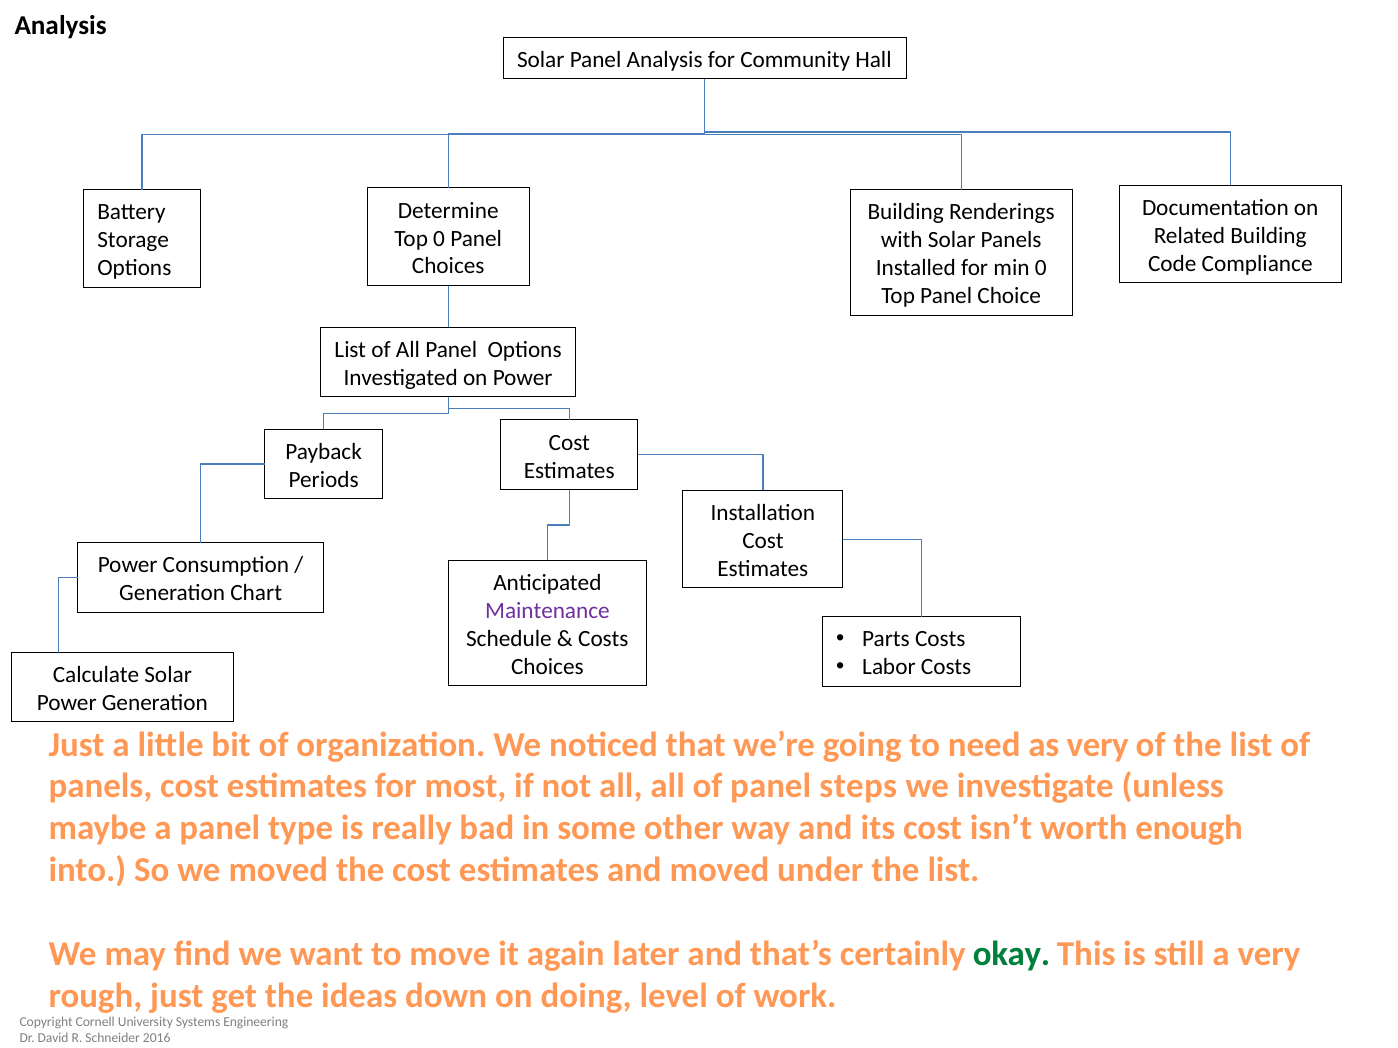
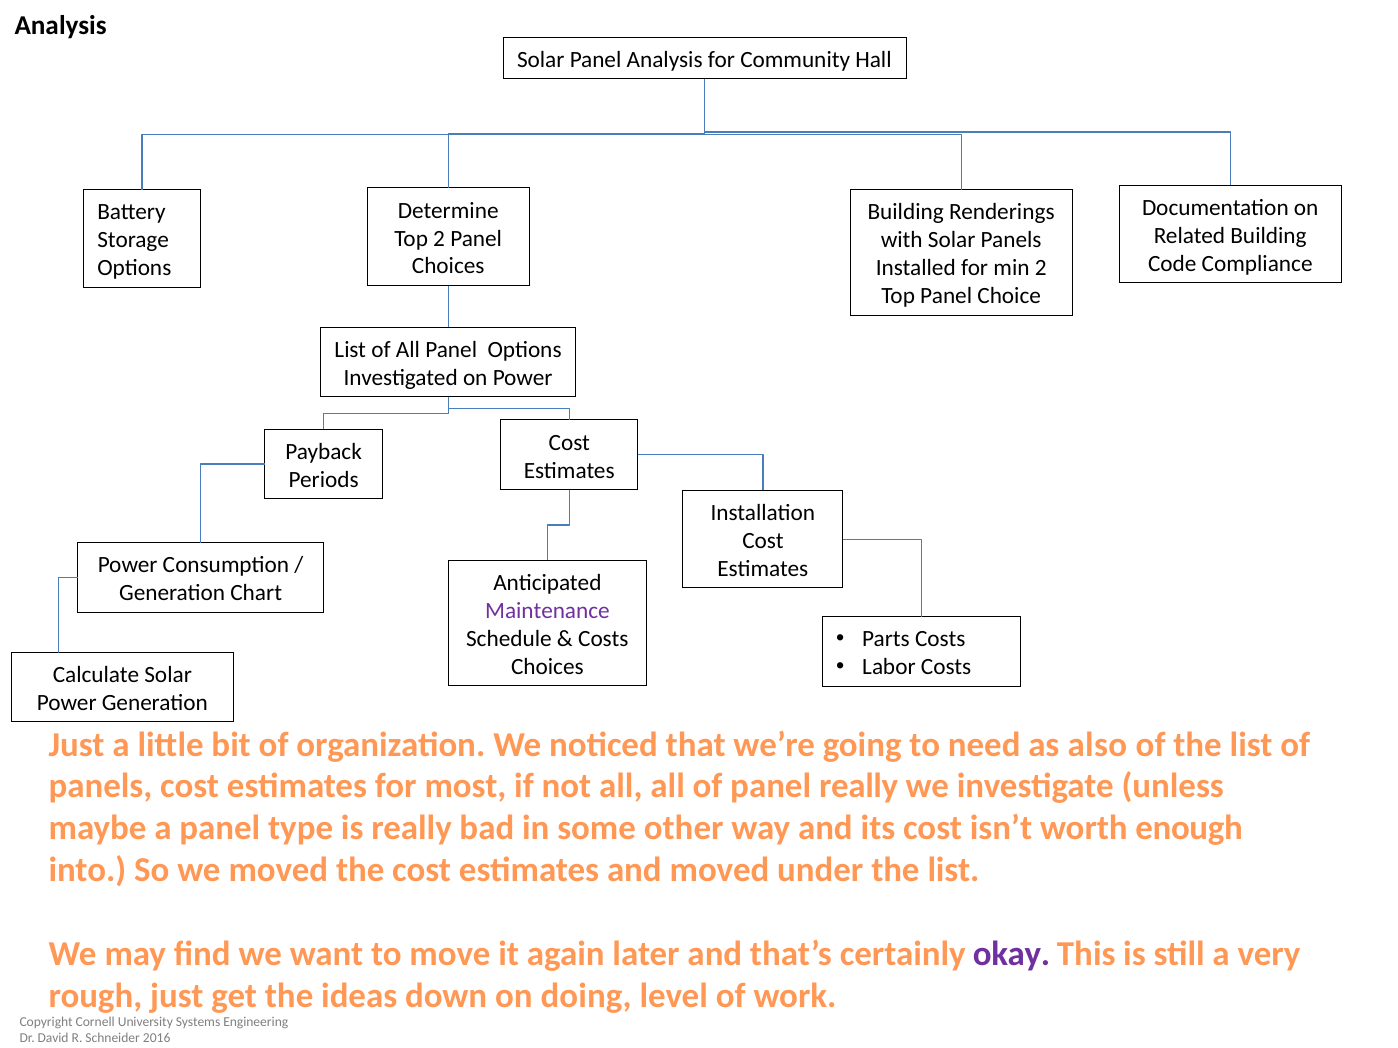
Top 0: 0 -> 2
min 0: 0 -> 2
as very: very -> also
panel steps: steps -> really
okay colour: green -> purple
